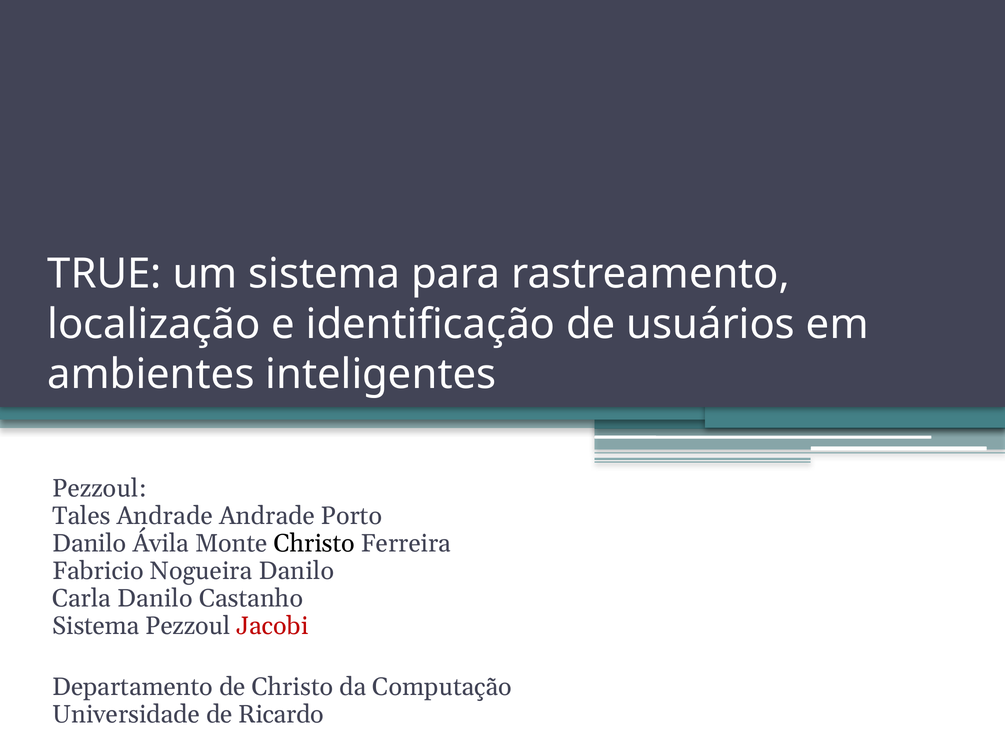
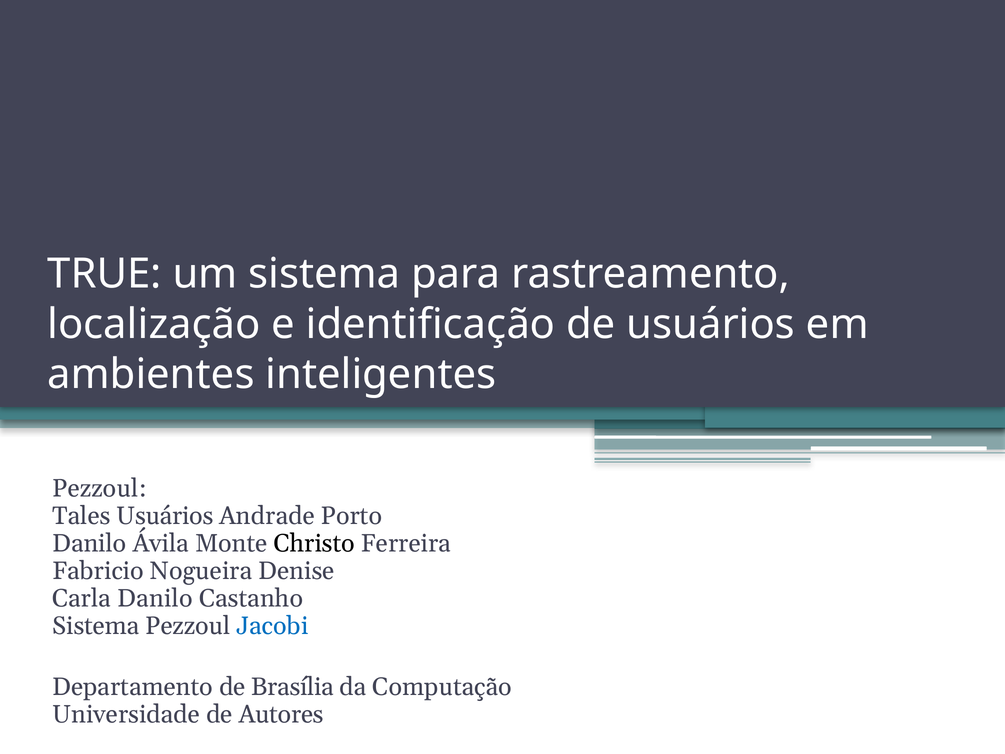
Tales Andrade: Andrade -> Usuários
Nogueira Danilo: Danilo -> Denise
Jacobi colour: red -> blue
de Christo: Christo -> Brasília
Ricardo: Ricardo -> Autores
